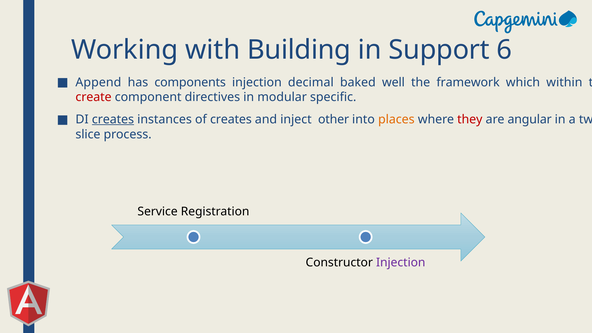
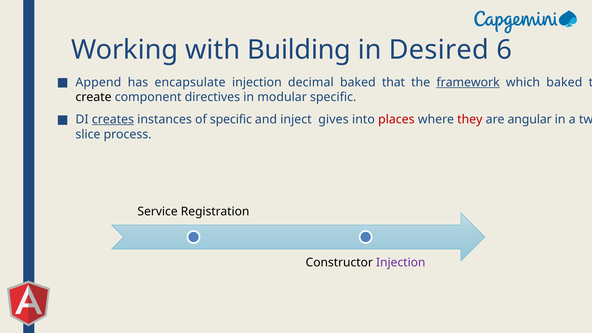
Support: Support -> Desired
components: components -> encapsulate
well: well -> that
framework underline: none -> present
which within: within -> baked
create colour: red -> black
of creates: creates -> specific
other: other -> gives
places colour: orange -> red
